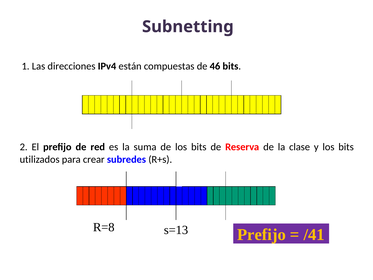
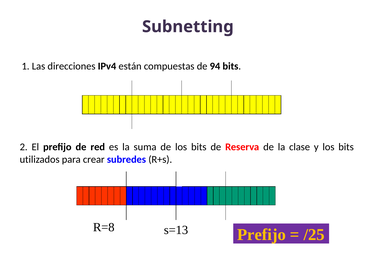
46: 46 -> 94
/41: /41 -> /25
